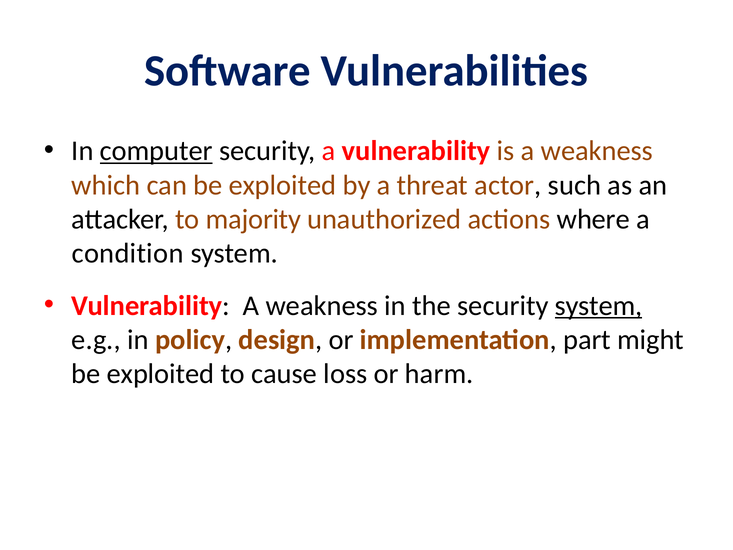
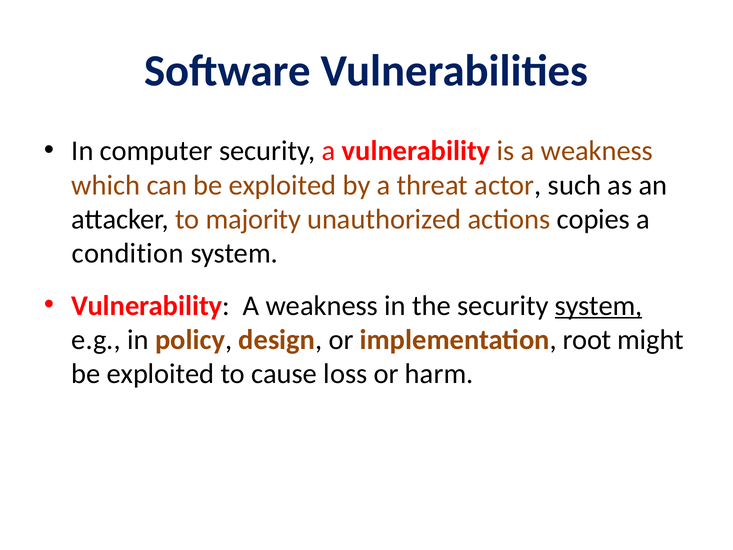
computer underline: present -> none
where: where -> copies
part: part -> root
